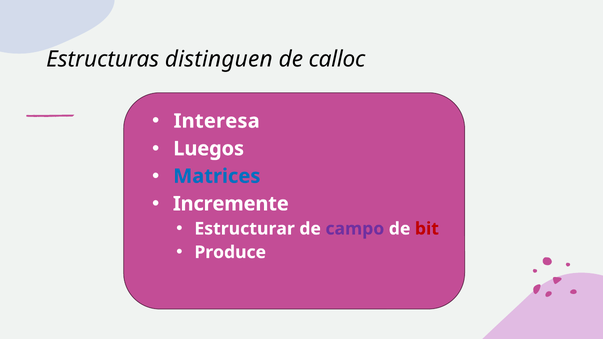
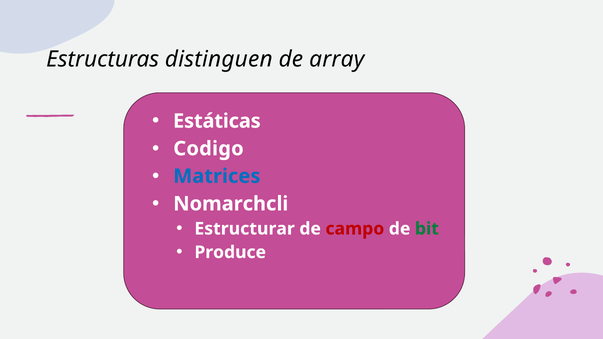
calloc: calloc -> array
Interesa: Interesa -> Estáticas
Luegos: Luegos -> Codigo
Incremente: Incremente -> Nomarchcli
campo colour: purple -> red
bit colour: red -> green
